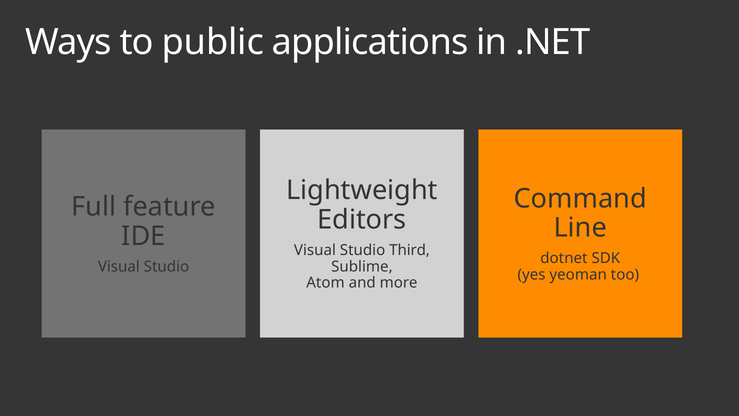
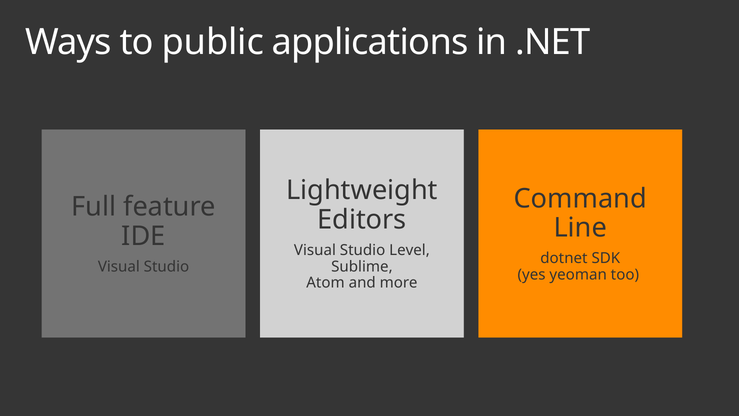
Third: Third -> Level
